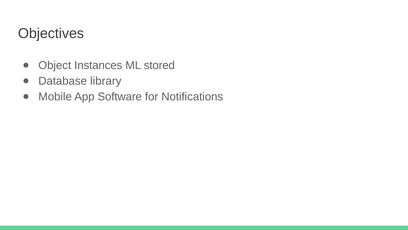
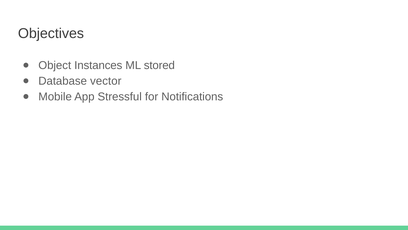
library: library -> vector
Software: Software -> Stressful
